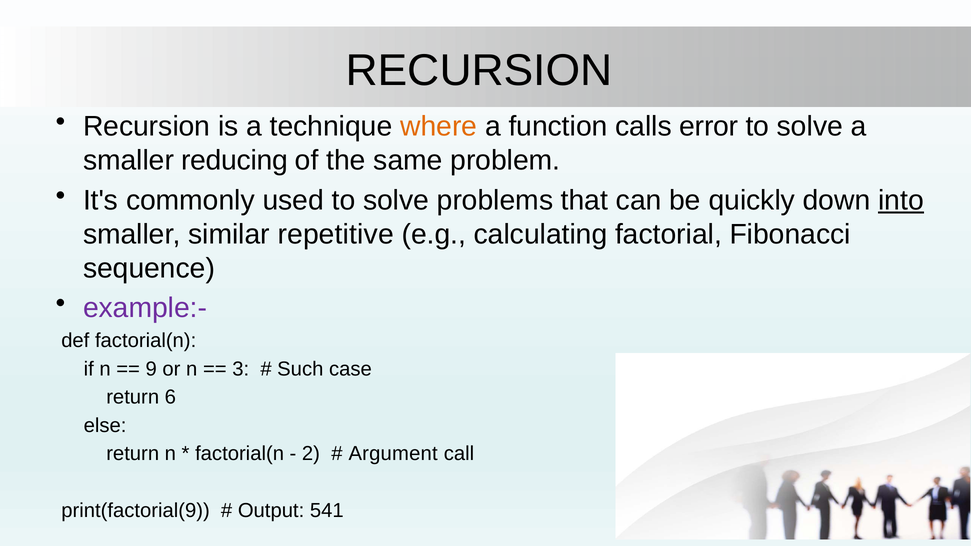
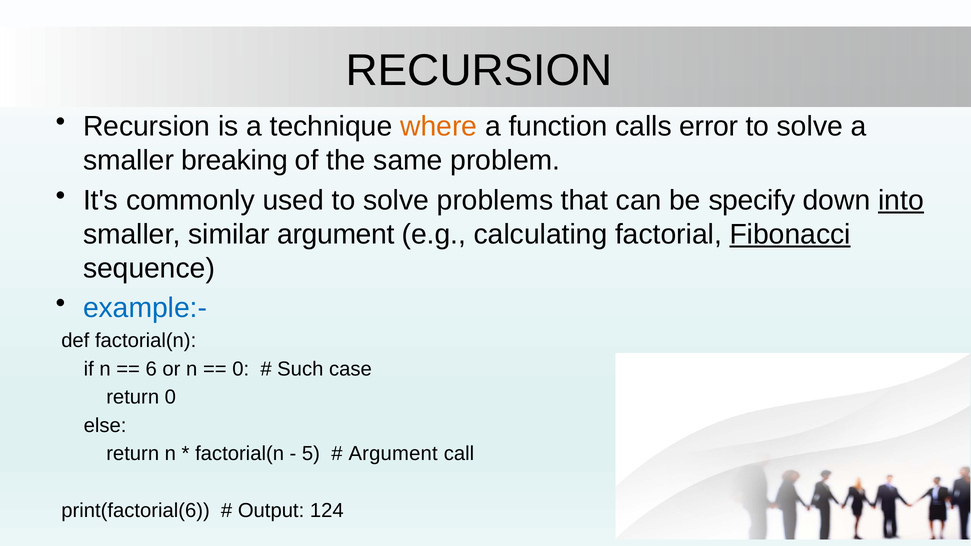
reducing: reducing -> breaking
quickly: quickly -> specify
similar repetitive: repetitive -> argument
Fibonacci underline: none -> present
example:- colour: purple -> blue
9: 9 -> 6
3 at (241, 369): 3 -> 0
return 6: 6 -> 0
2: 2 -> 5
print(factorial(9: print(factorial(9 -> print(factorial(6
541: 541 -> 124
